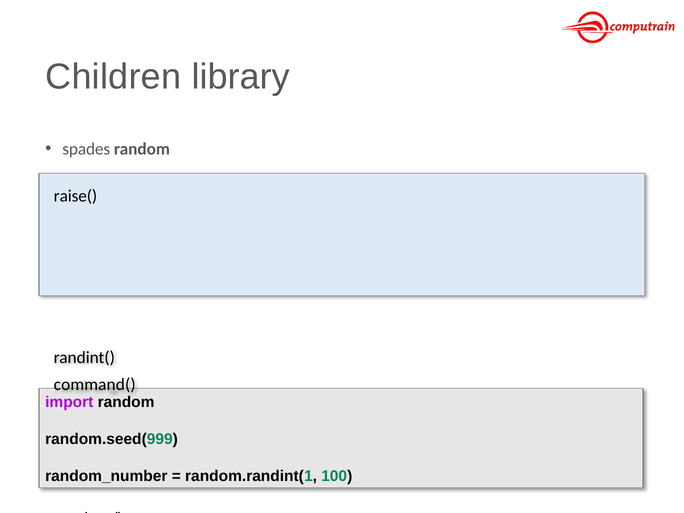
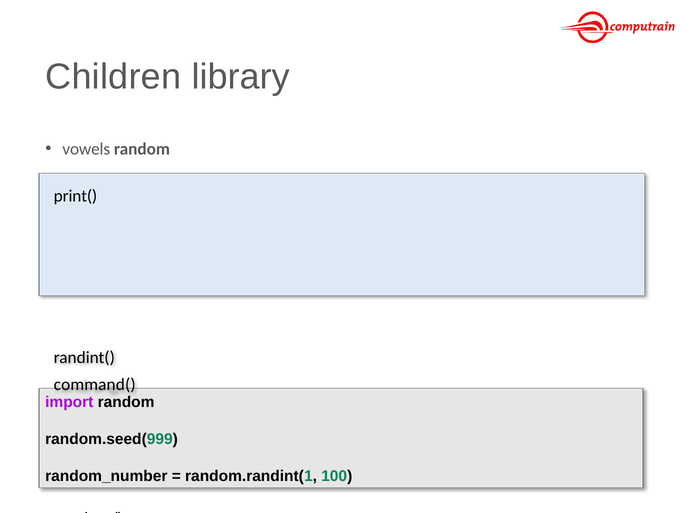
spades: spades -> vowels
raise(: raise( -> print(
